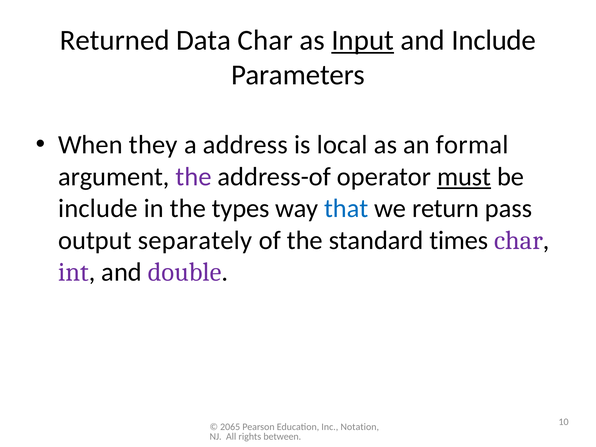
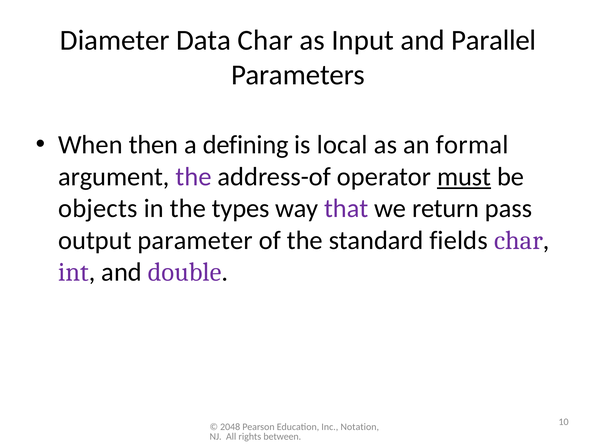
Returned: Returned -> Diameter
Input underline: present -> none
and Include: Include -> Parallel
they: they -> then
address: address -> defining
include at (98, 208): include -> objects
that colour: blue -> purple
separately: separately -> parameter
times: times -> fields
2065: 2065 -> 2048
